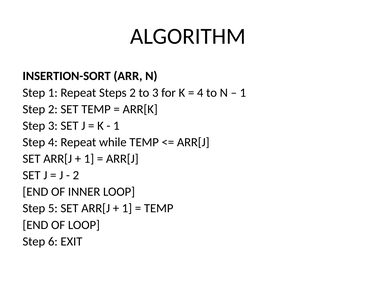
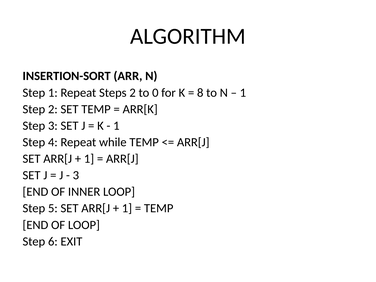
to 3: 3 -> 0
4 at (200, 93): 4 -> 8
2 at (76, 175): 2 -> 3
